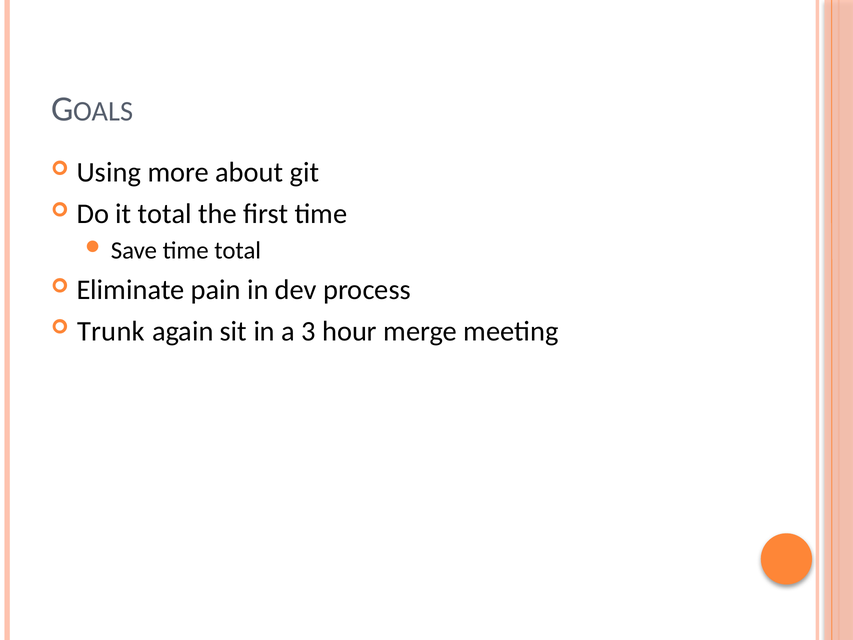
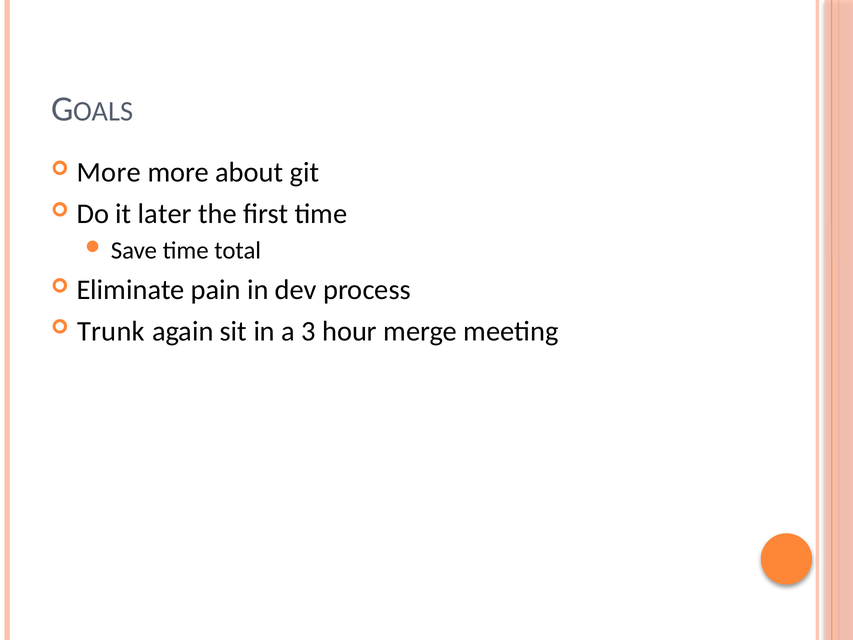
Using at (109, 173): Using -> More
it total: total -> later
